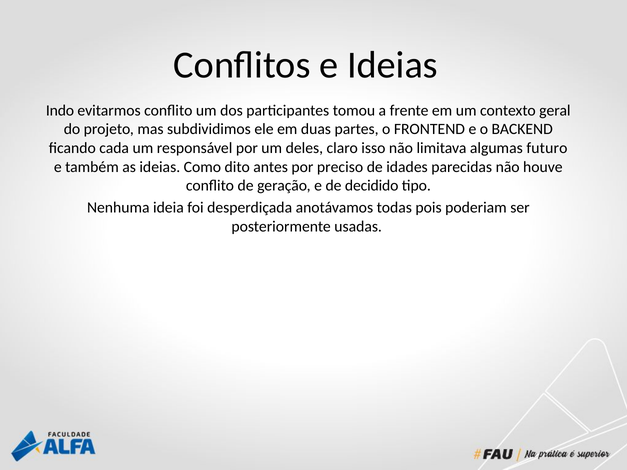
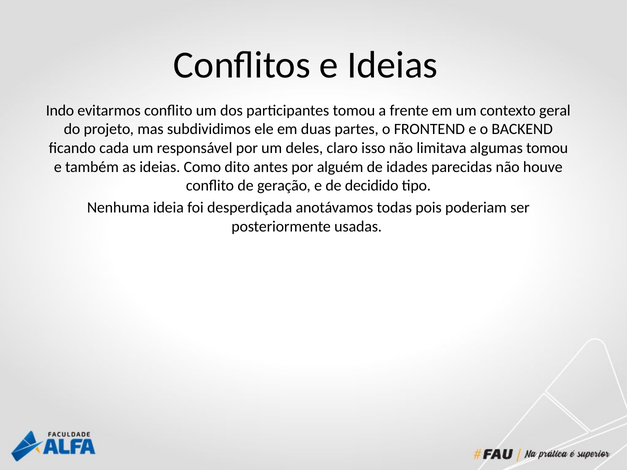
algumas futuro: futuro -> tomou
preciso: preciso -> alguém
